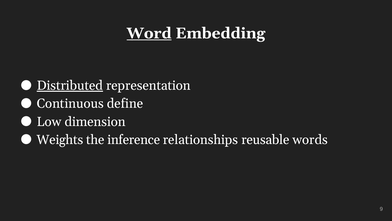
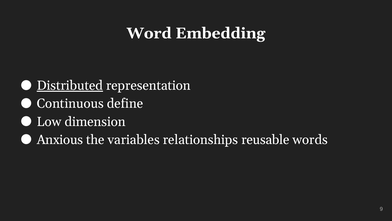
Word underline: present -> none
Weights: Weights -> Anxious
inference: inference -> variables
